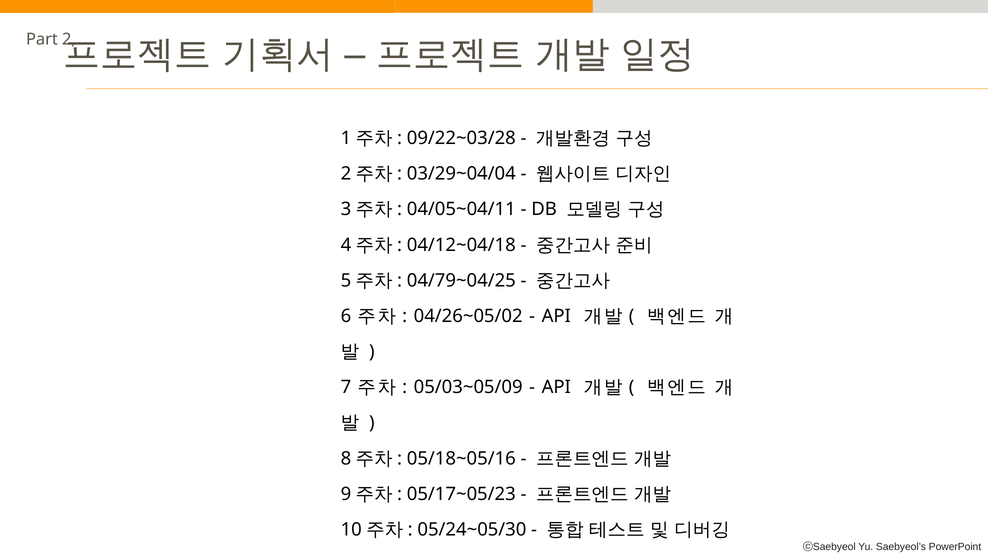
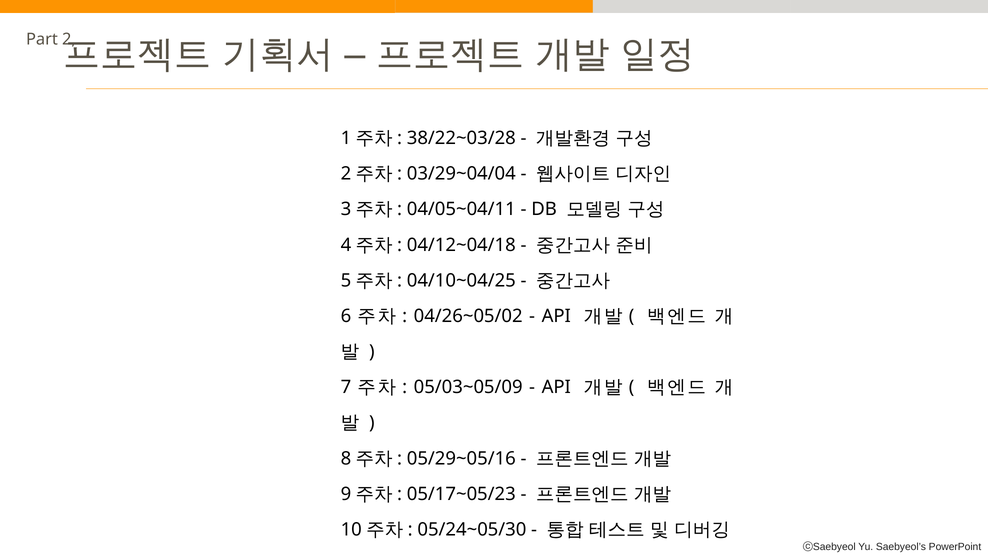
09/22~03/28: 09/22~03/28 -> 38/22~03/28
04/79~04/25: 04/79~04/25 -> 04/10~04/25
05/18~05/16: 05/18~05/16 -> 05/29~05/16
